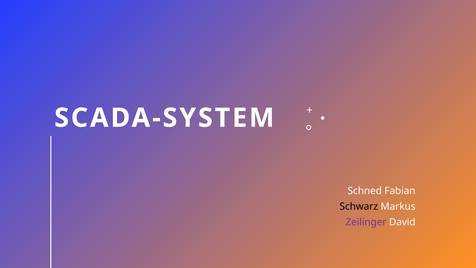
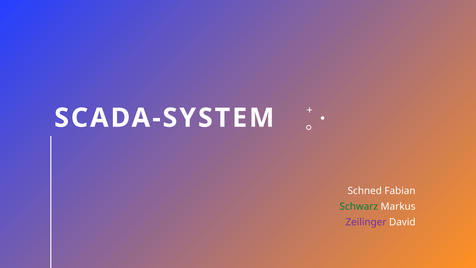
Schwarz colour: black -> green
